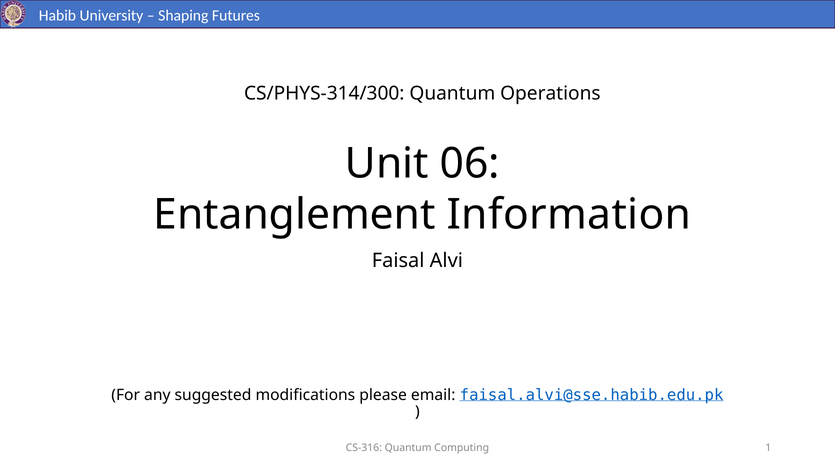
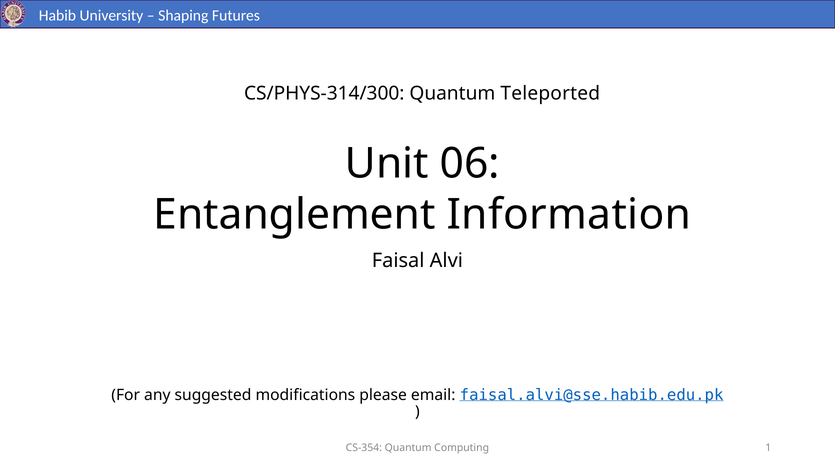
Operations: Operations -> Teleported
CS-316: CS-316 -> CS-354
